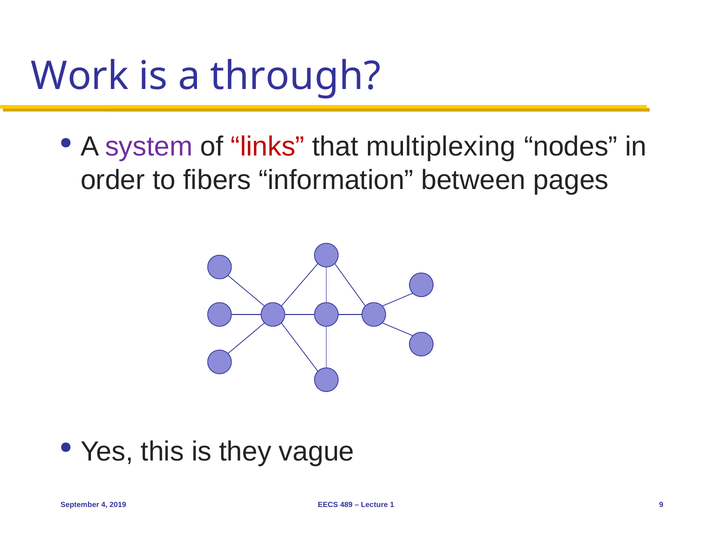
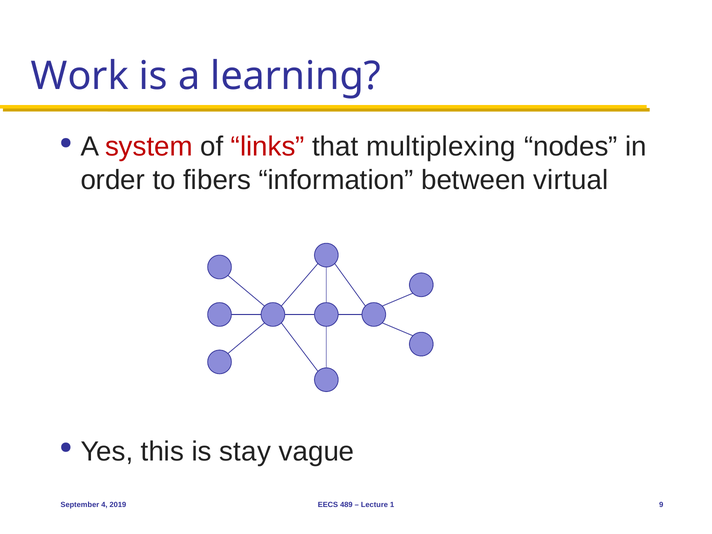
through: through -> learning
system colour: purple -> red
pages: pages -> virtual
they: they -> stay
